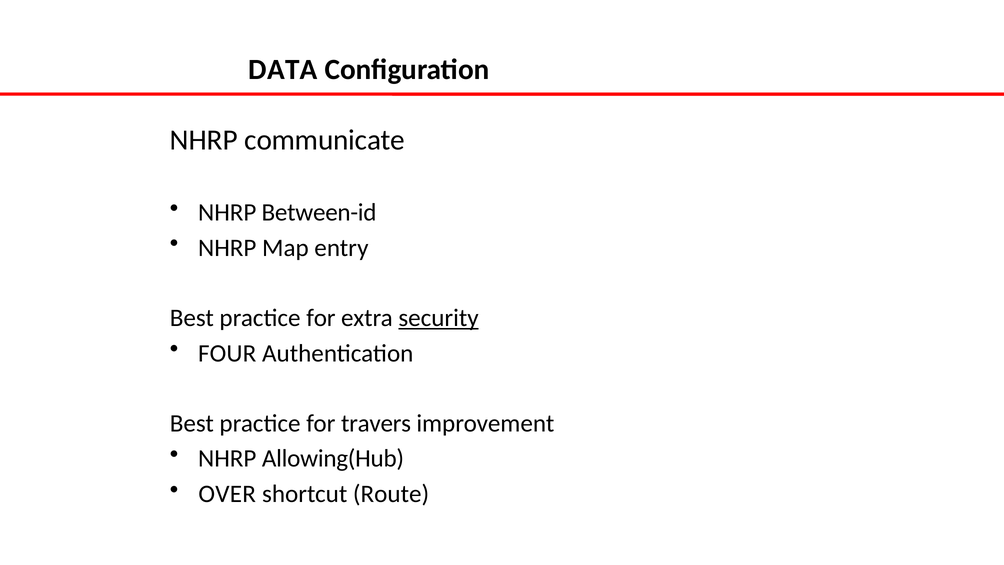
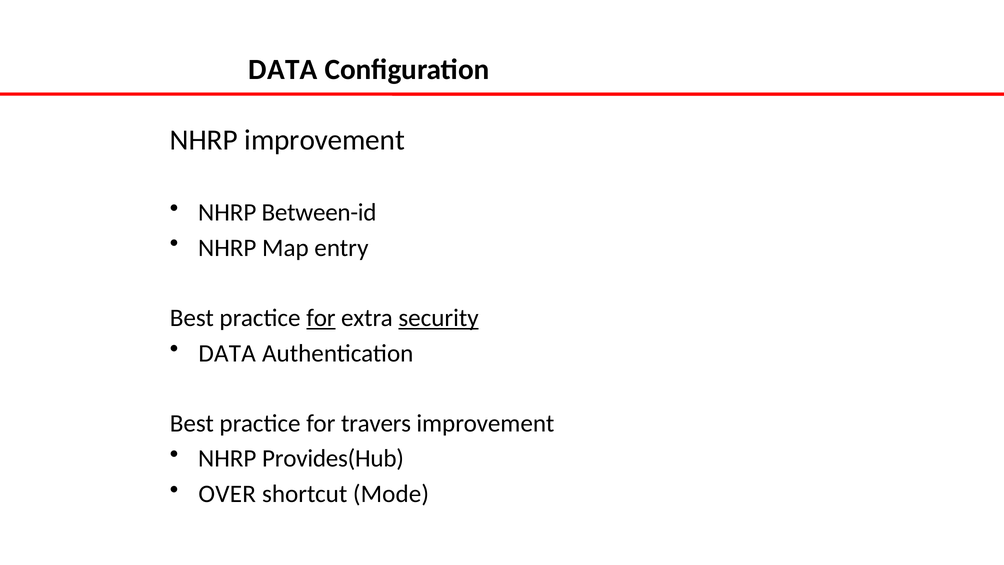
NHRP communicate: communicate -> improvement
for at (321, 318) underline: none -> present
FOUR at (227, 353): FOUR -> DATA
Allowing(Hub: Allowing(Hub -> Provides(Hub
Route: Route -> Mode
